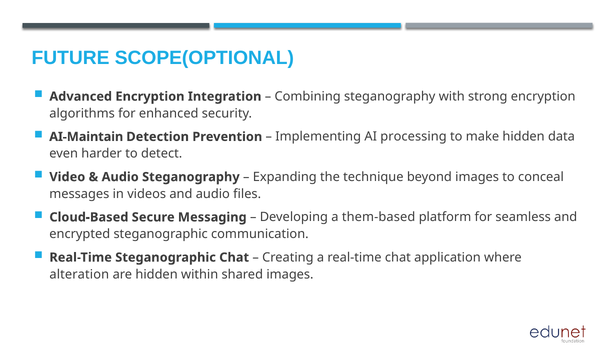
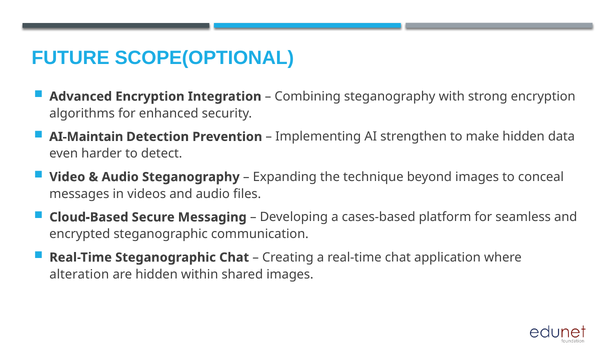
processing: processing -> strengthen
them-based: them-based -> cases-based
